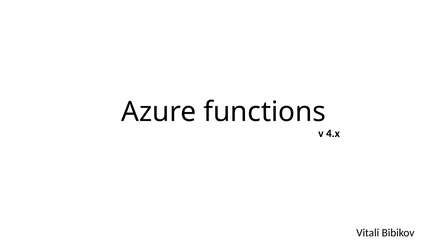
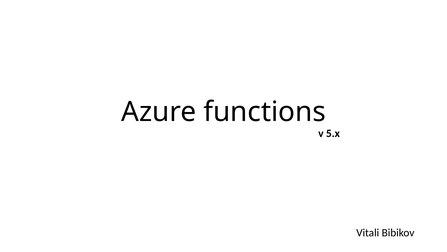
4.x: 4.x -> 5.x
